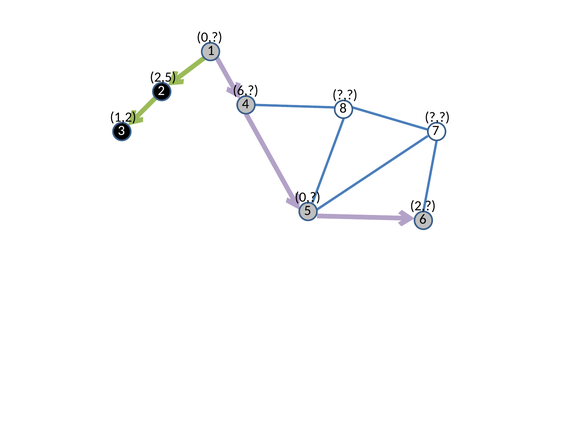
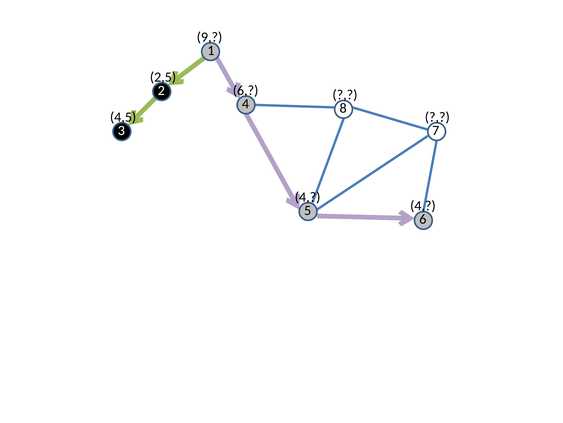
0 at (210, 37): 0 -> 9
1,2: 1,2 -> 4,5
0 at (308, 197): 0 -> 4
2 at (423, 206): 2 -> 4
